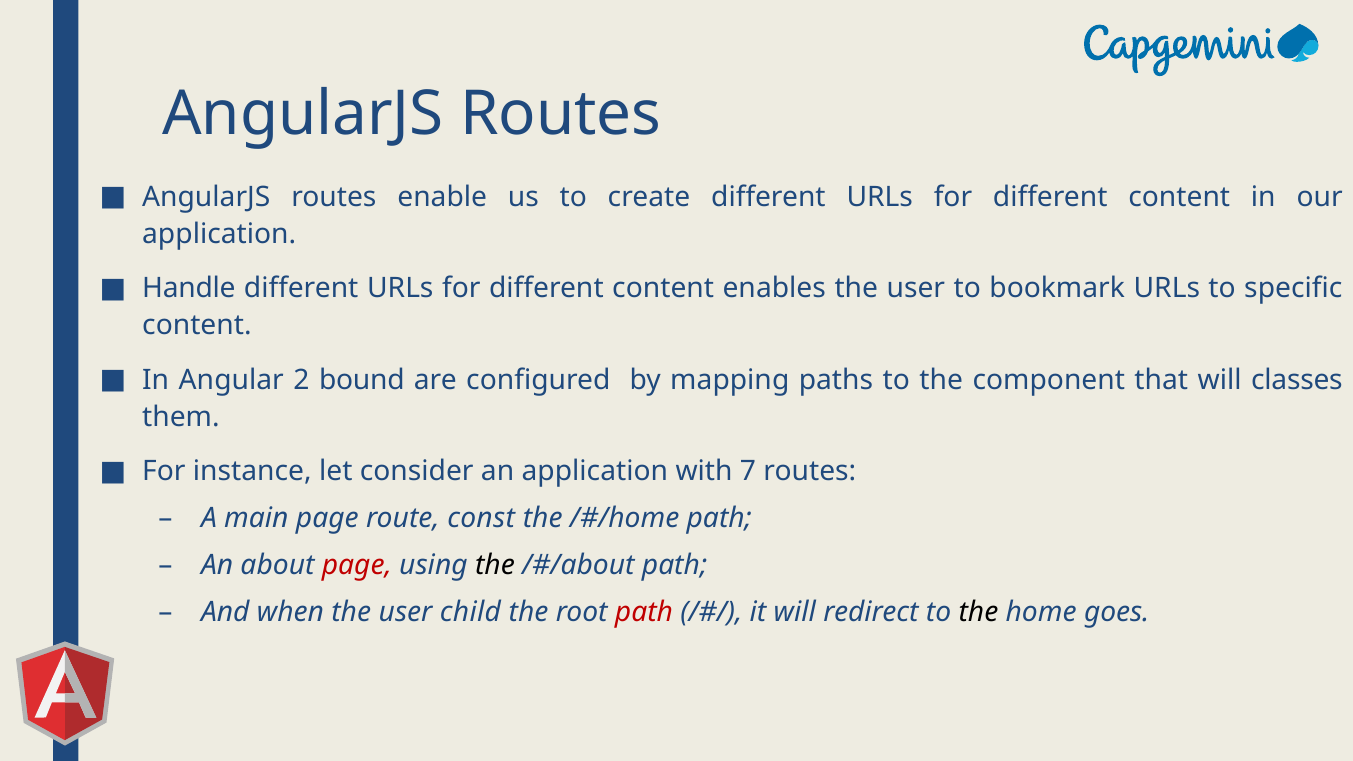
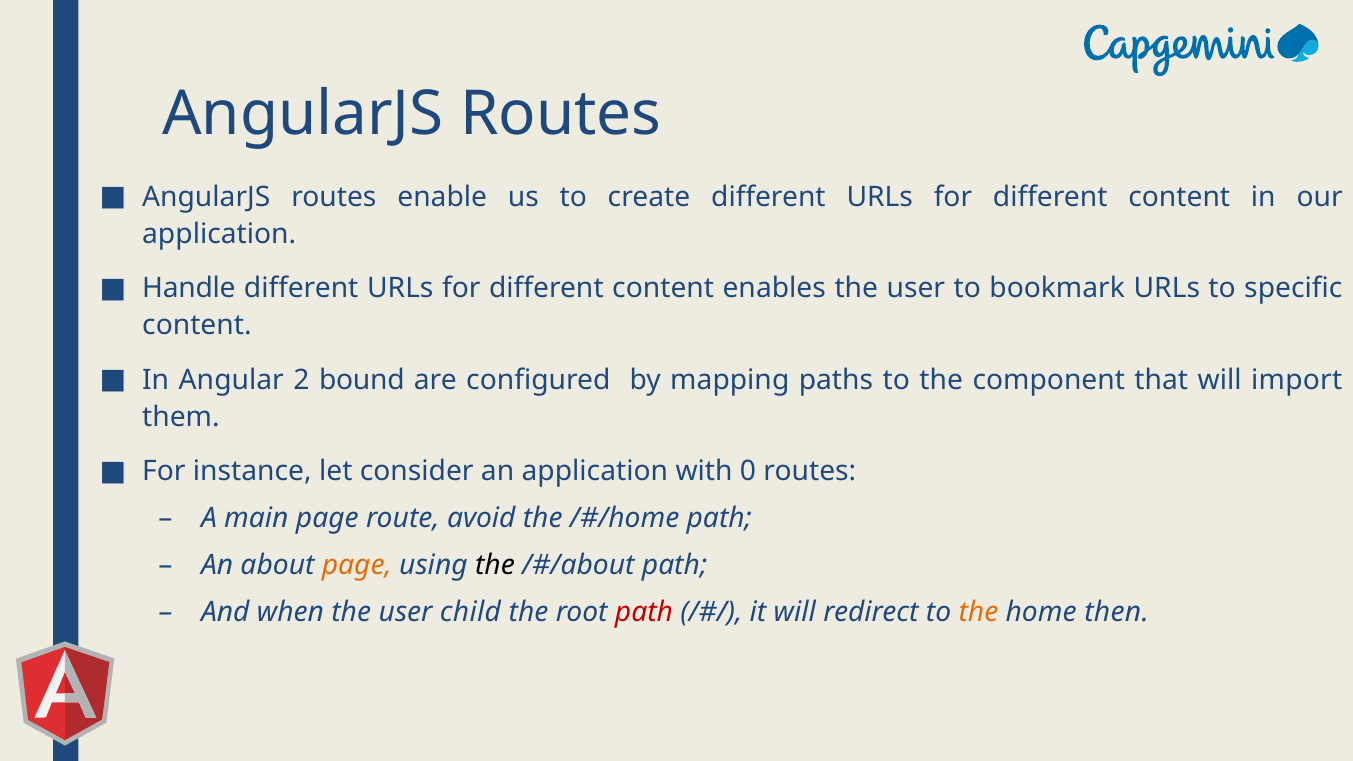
classes: classes -> import
7: 7 -> 0
const: const -> avoid
page at (357, 565) colour: red -> orange
the at (978, 613) colour: black -> orange
goes: goes -> then
